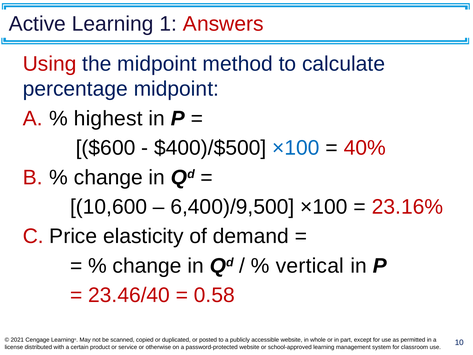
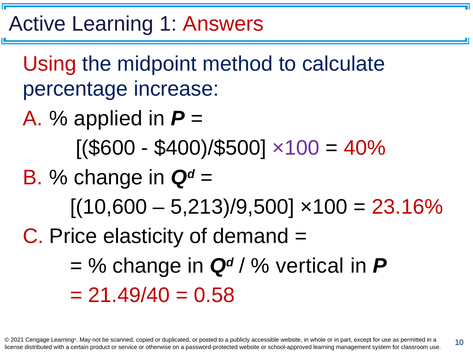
percentage midpoint: midpoint -> increase
highest: highest -> applied
×100 at (296, 148) colour: blue -> purple
6,400)/9,500: 6,400)/9,500 -> 5,213)/9,500
23.46/40: 23.46/40 -> 21.49/40
